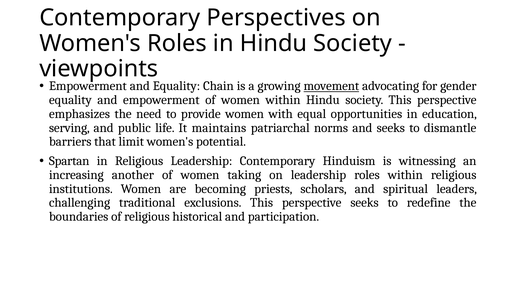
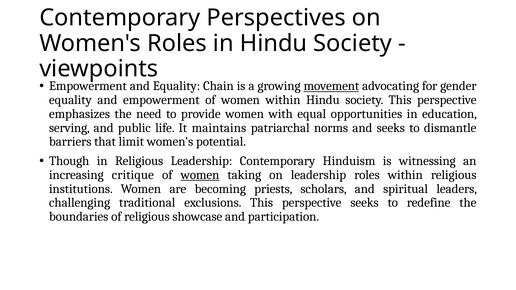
Spartan: Spartan -> Though
another: another -> critique
women at (200, 175) underline: none -> present
historical: historical -> showcase
